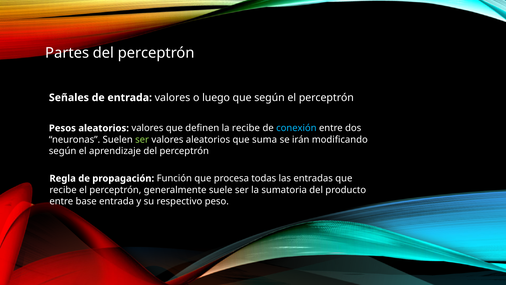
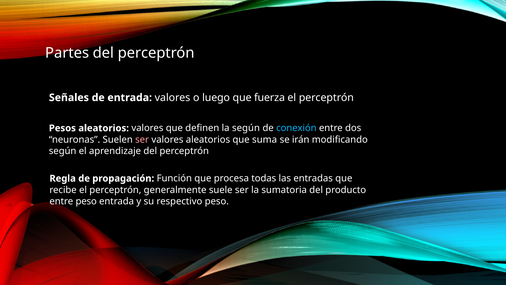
que según: según -> fuerza
la recibe: recibe -> según
ser at (142, 139) colour: light green -> pink
entre base: base -> peso
